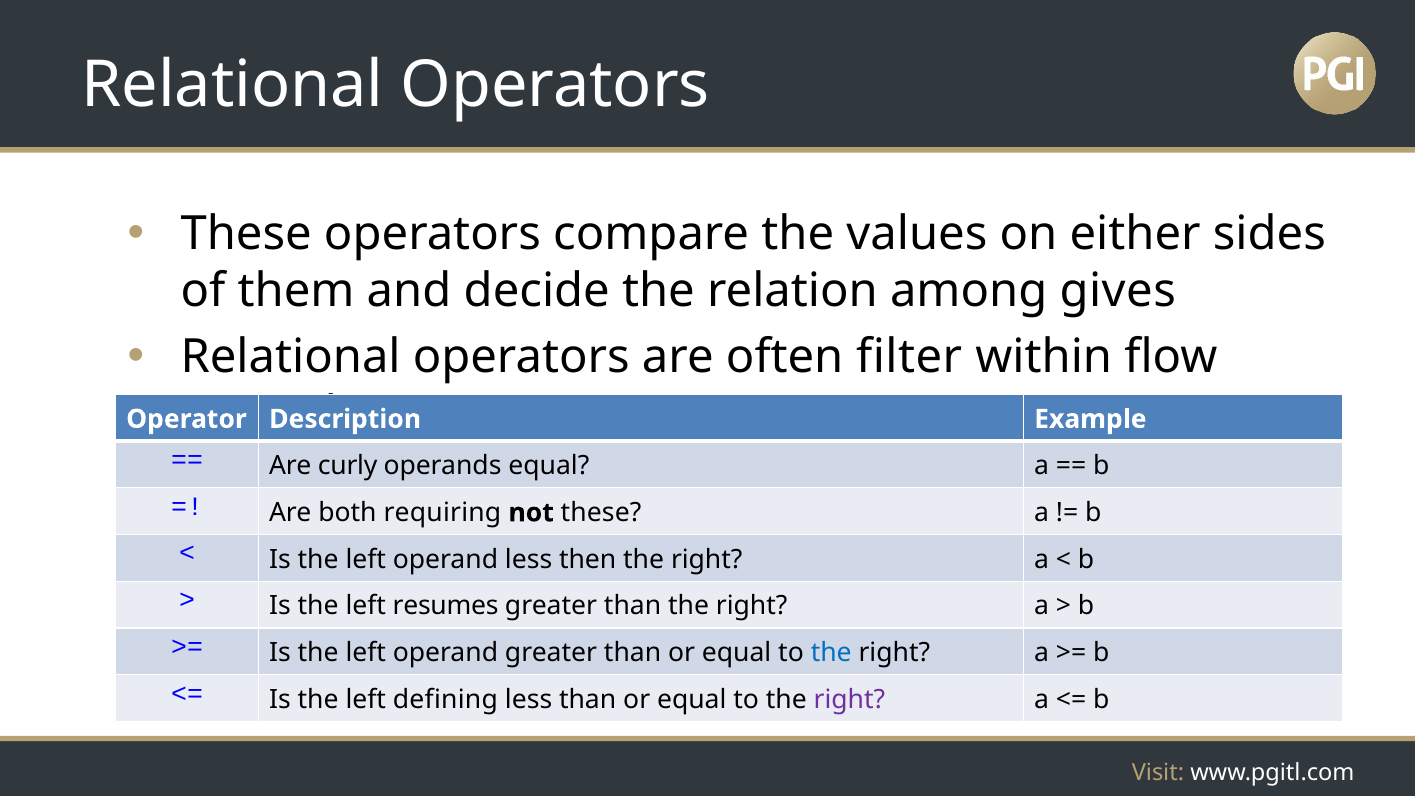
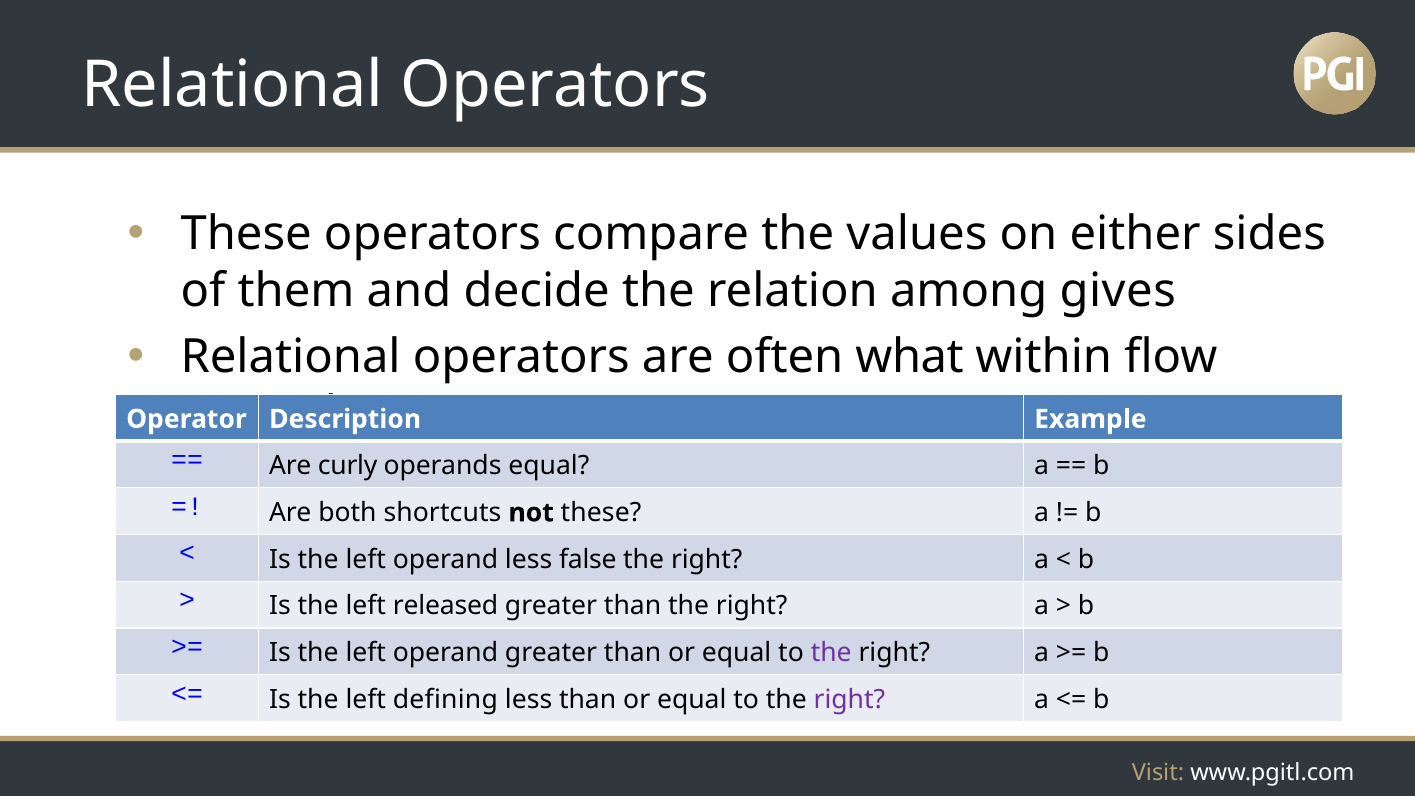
filter: filter -> what
requiring: requiring -> shortcuts
then: then -> false
resumes: resumes -> released
the at (831, 653) colour: blue -> purple
